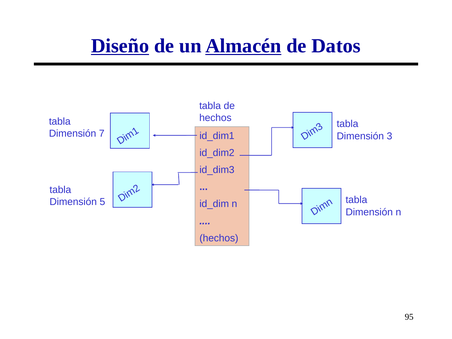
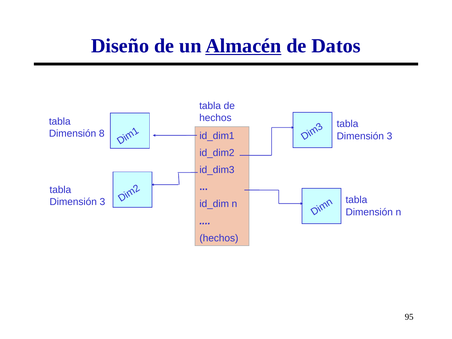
Diseño underline: present -> none
7: 7 -> 8
5 at (102, 202): 5 -> 3
